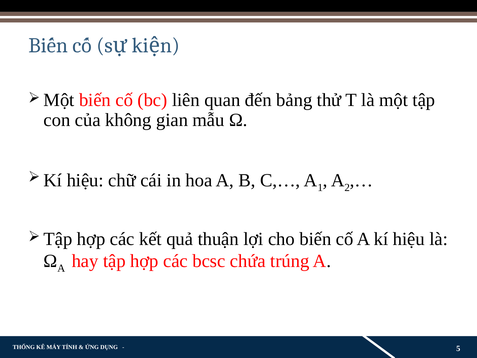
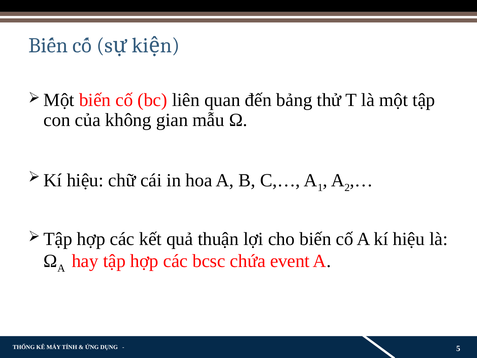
trúng: trúng -> event
